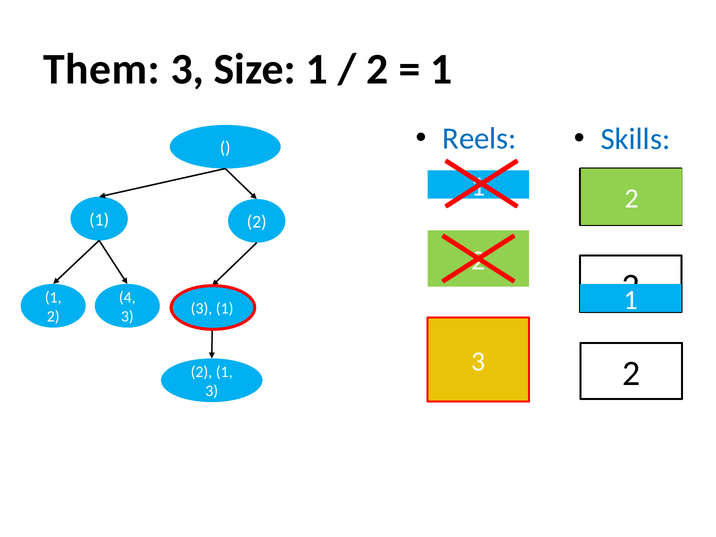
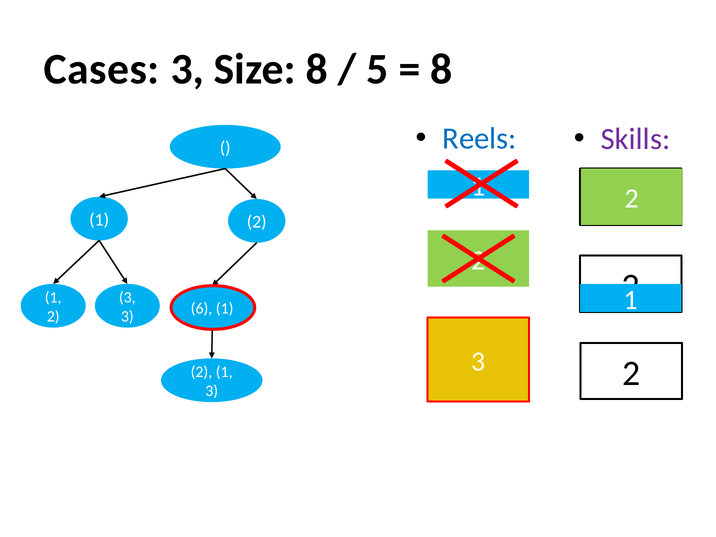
Them: Them -> Cases
Size 1: 1 -> 8
2 at (378, 69): 2 -> 5
1 at (441, 69): 1 -> 8
Skills colour: blue -> purple
4 at (127, 297): 4 -> 3
3 at (202, 309): 3 -> 6
